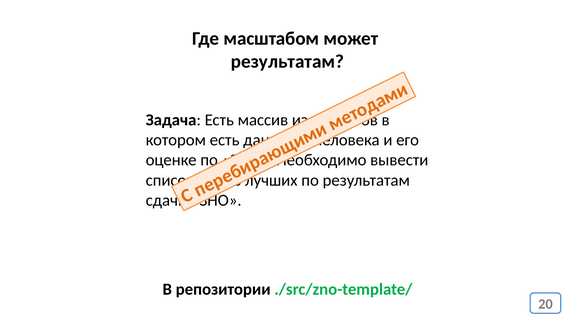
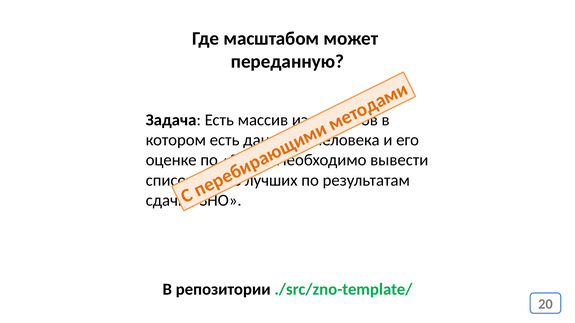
результатам at (287, 62): результатам -> переданную
